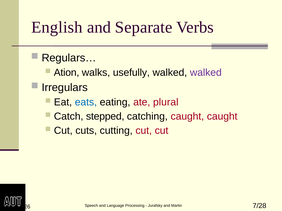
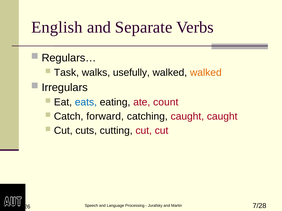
Ation: Ation -> Task
walked at (206, 73) colour: purple -> orange
plural: plural -> count
stepped: stepped -> forward
